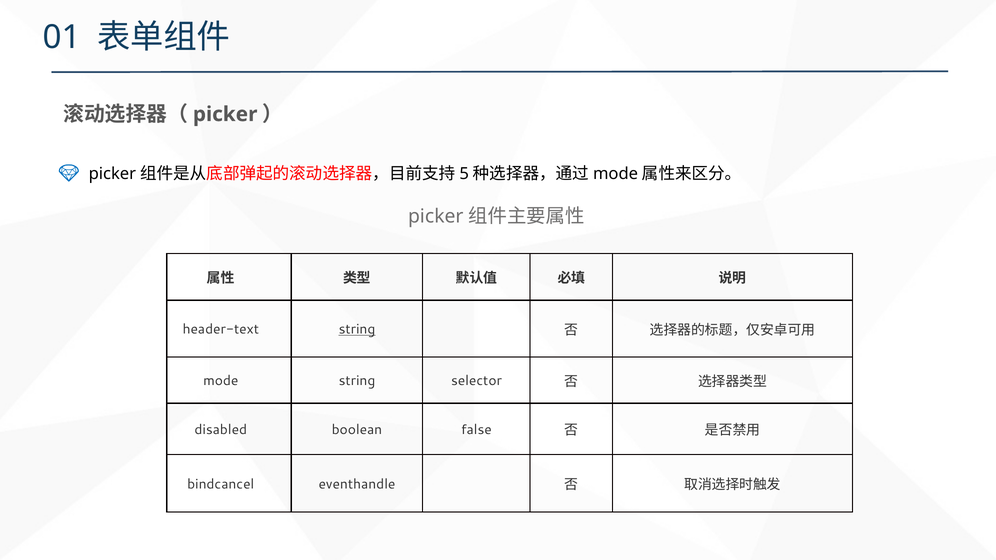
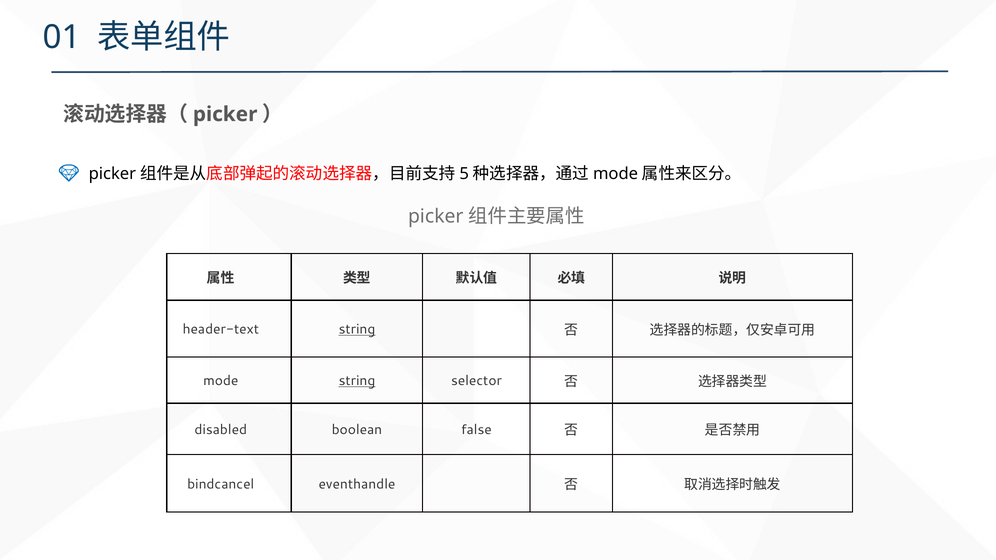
string at (357, 381) underline: none -> present
